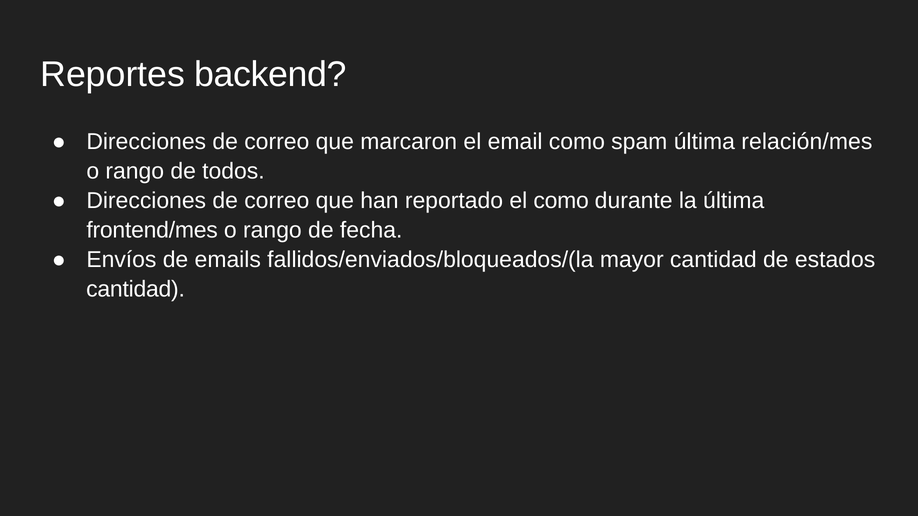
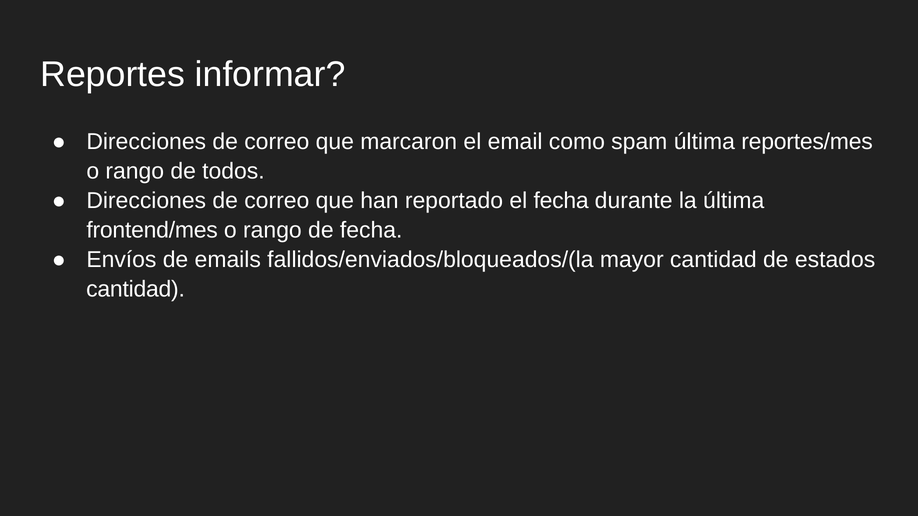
backend: backend -> informar
relación/mes: relación/mes -> reportes/mes
el como: como -> fecha
